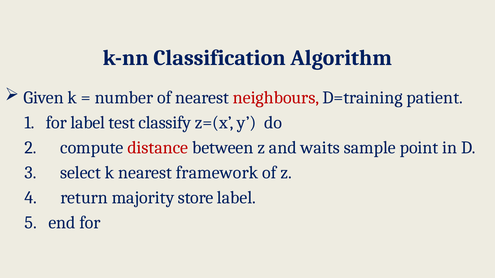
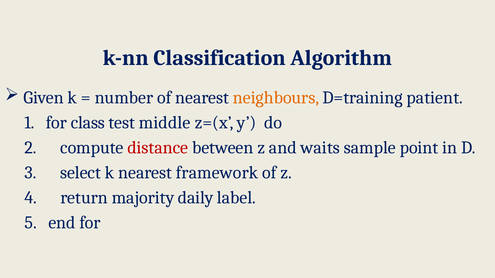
neighbours colour: red -> orange
for label: label -> class
classify: classify -> middle
store: store -> daily
